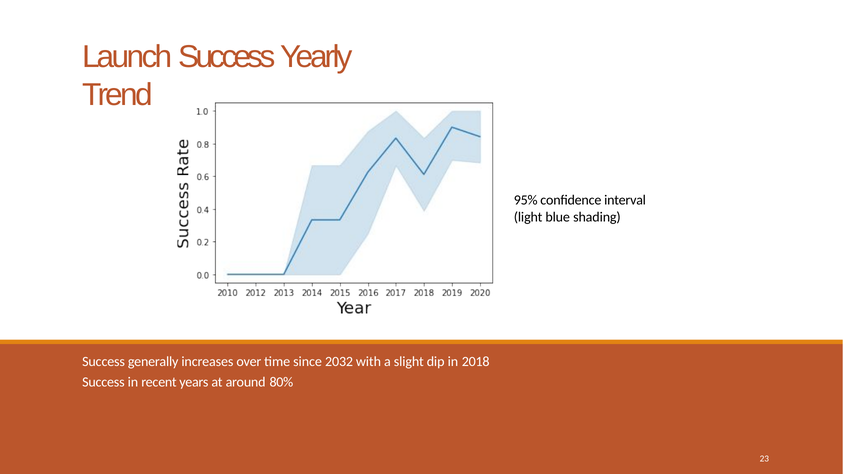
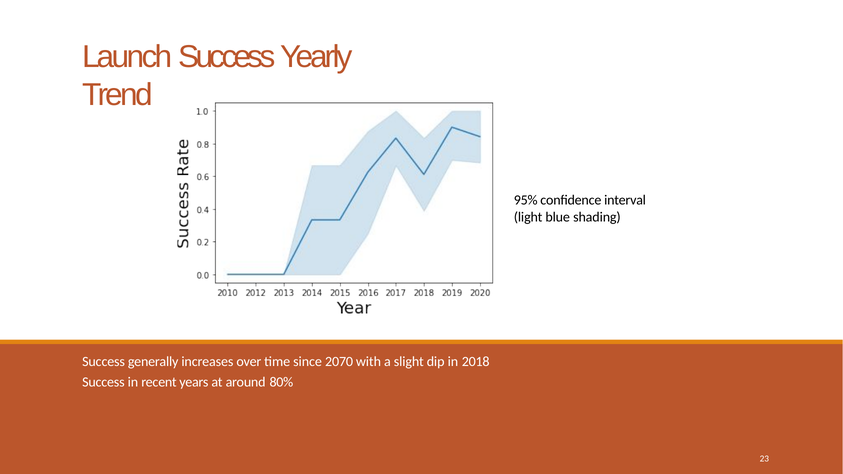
2032: 2032 -> 2070
